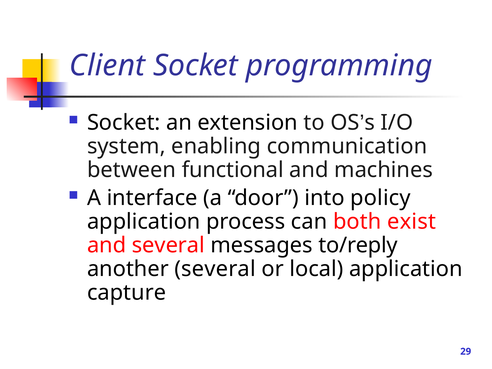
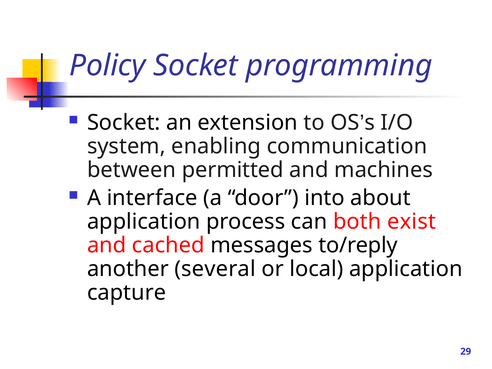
Client: Client -> Policy
functional: functional -> permitted
policy: policy -> about
and several: several -> cached
